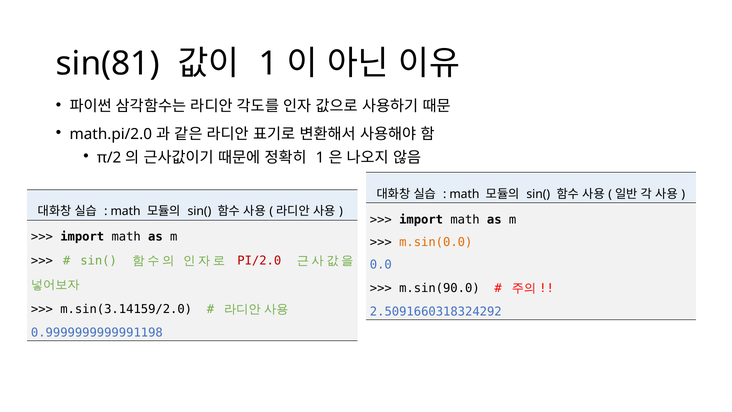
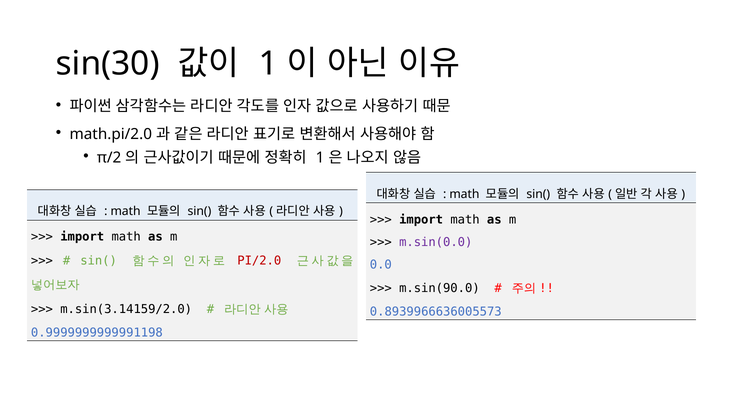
sin(81: sin(81 -> sin(30
m.sin(0.0 colour: orange -> purple
2.5091660318324292: 2.5091660318324292 -> 0.8939966636005573
